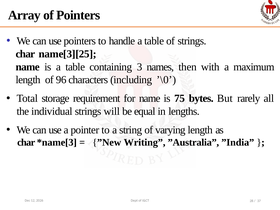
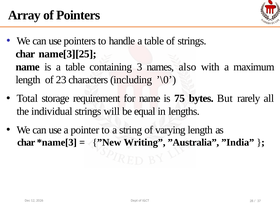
then: then -> also
96: 96 -> 23
